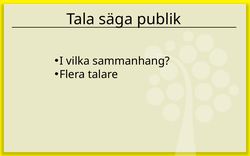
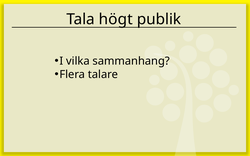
säga: säga -> högt
